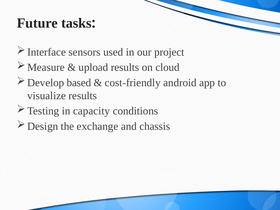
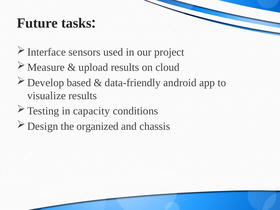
cost-friendly: cost-friendly -> data-friendly
exchange: exchange -> organized
